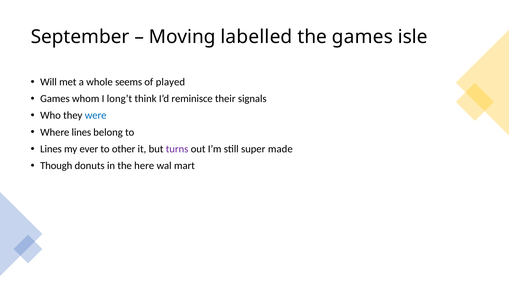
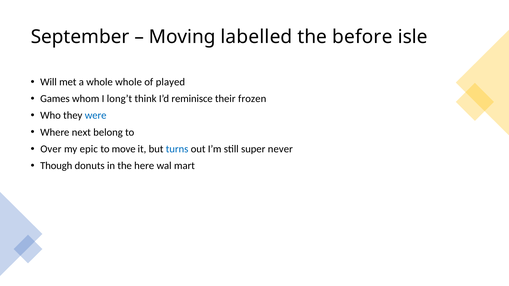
the games: games -> before
whole seems: seems -> whole
signals: signals -> frozen
Where lines: lines -> next
Lines at (51, 149): Lines -> Over
ever: ever -> epic
other: other -> move
turns colour: purple -> blue
made: made -> never
